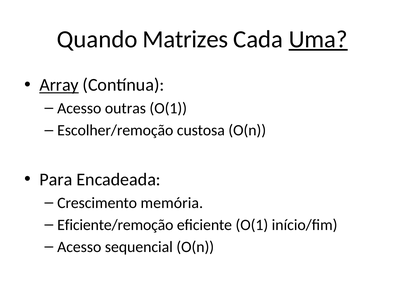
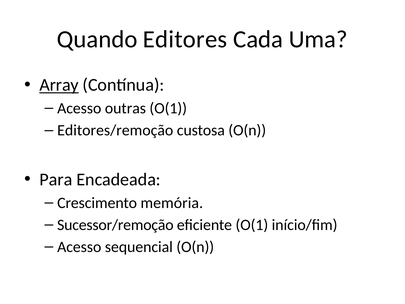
Matrizes: Matrizes -> Editores
Uma underline: present -> none
Escolher/remoção: Escolher/remoção -> Editores/remoção
Eficiente/remoção: Eficiente/remoção -> Sucessor/remoção
